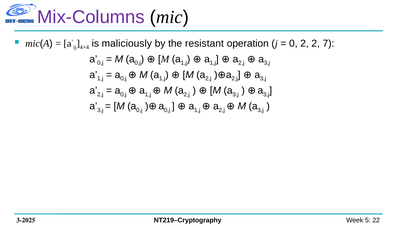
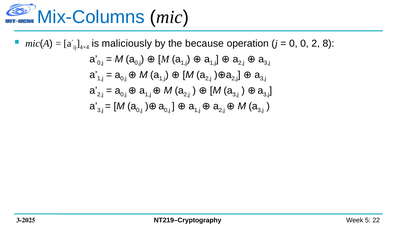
Mix-Columns colour: purple -> blue
resistant: resistant -> because
0 2: 2 -> 0
7: 7 -> 8
